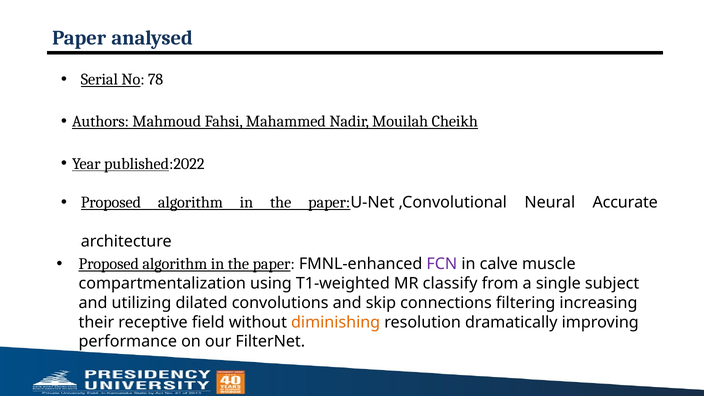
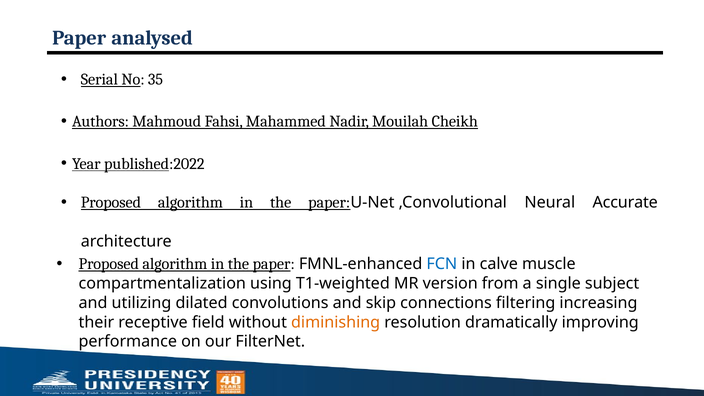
78: 78 -> 35
FCN colour: purple -> blue
classify: classify -> version
